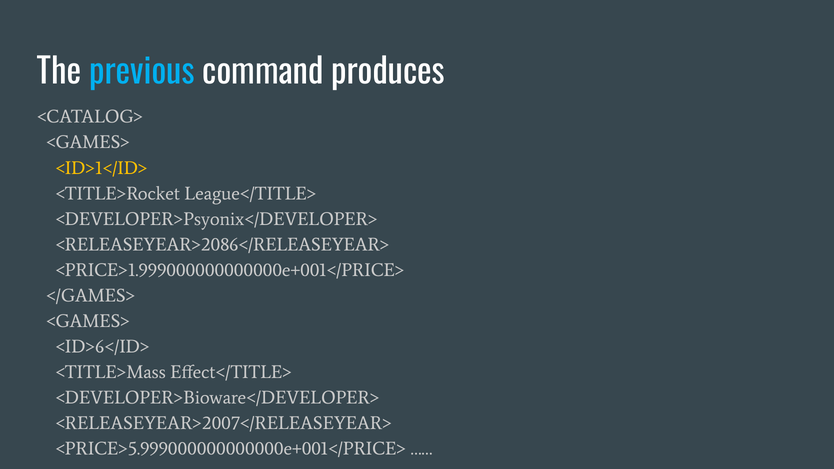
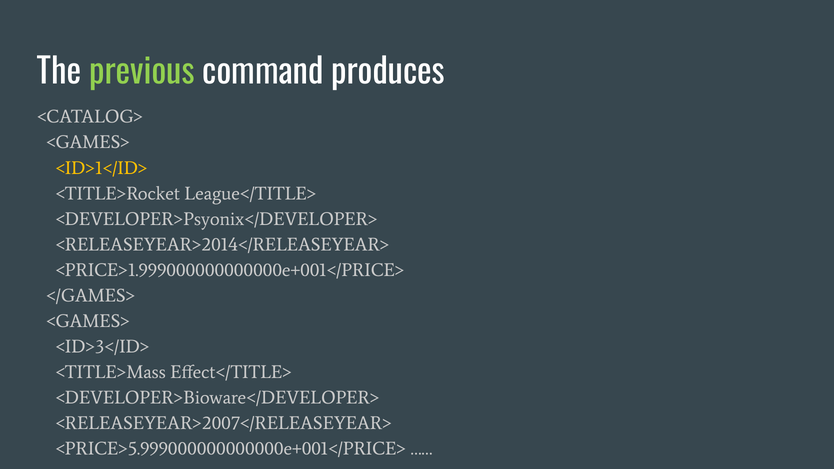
previous colour: light blue -> light green
<RELEASEYEAR>2086</RELEASEYEAR>: <RELEASEYEAR>2086</RELEASEYEAR> -> <RELEASEYEAR>2014</RELEASEYEAR>
<ID>6</ID>: <ID>6</ID> -> <ID>3</ID>
